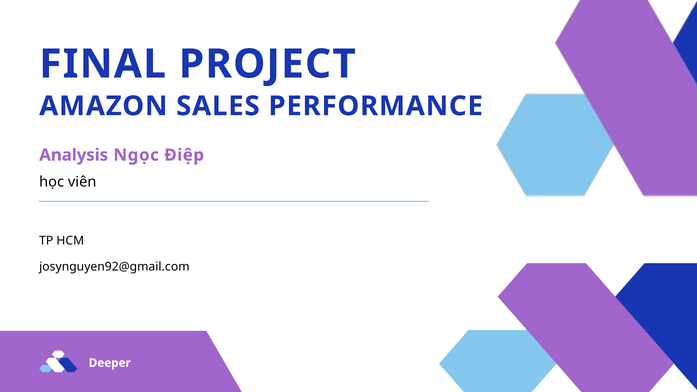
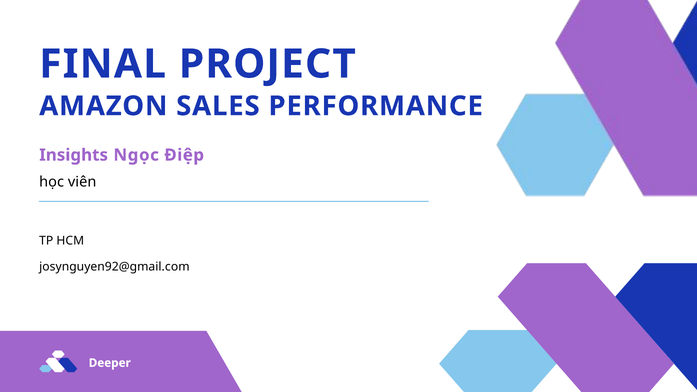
Analysis: Analysis -> Insights
